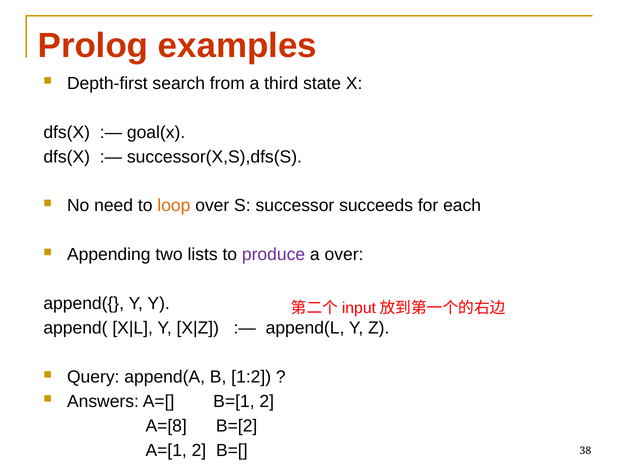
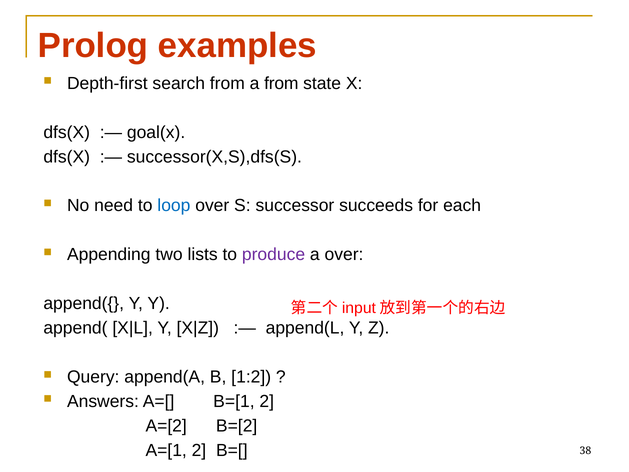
a third: third -> from
loop colour: orange -> blue
A=[8: A=[8 -> A=[2
